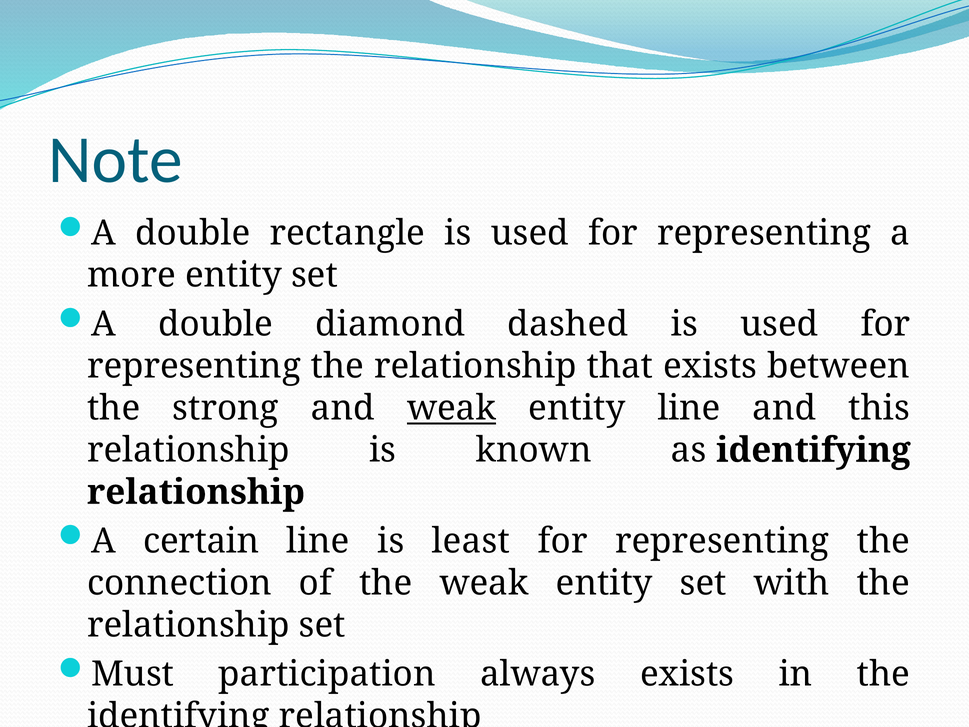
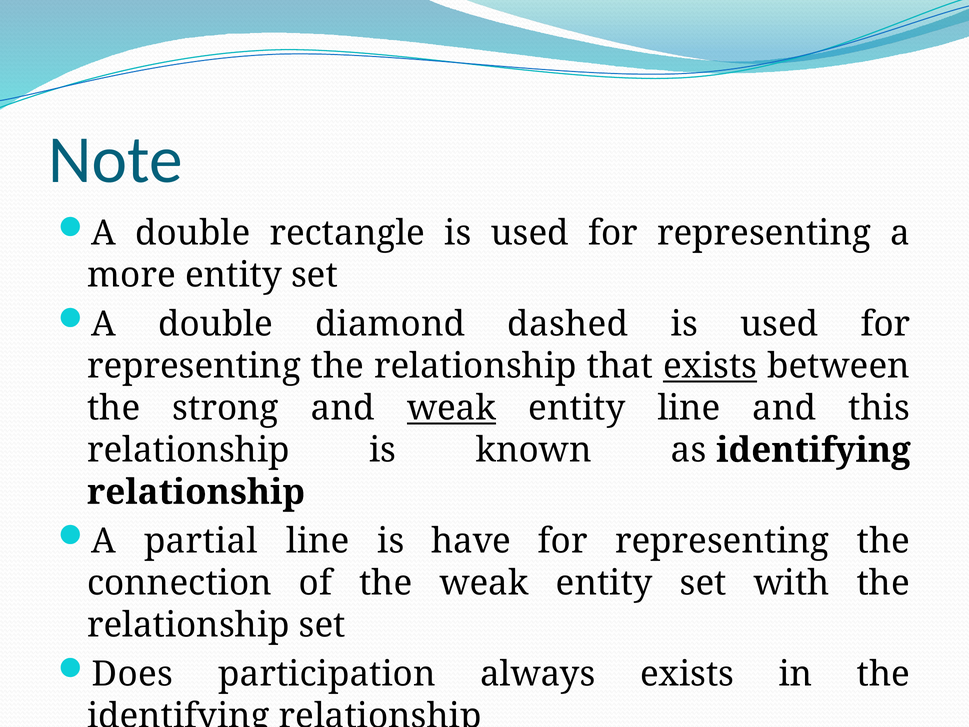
exists at (710, 366) underline: none -> present
certain: certain -> partial
least: least -> have
Must: Must -> Does
